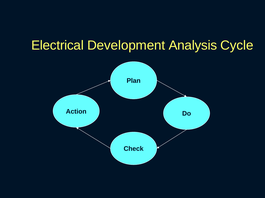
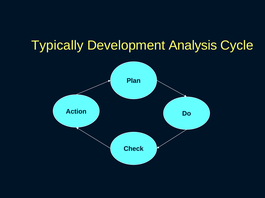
Electrical: Electrical -> Typically
